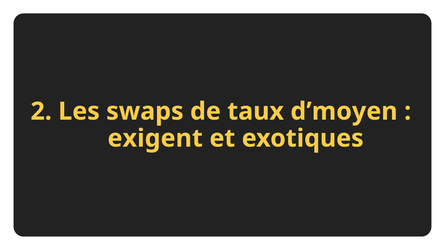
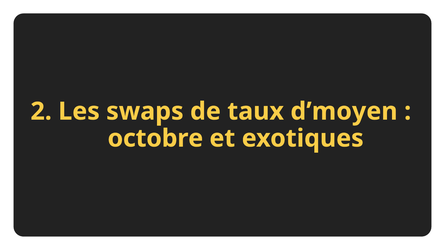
exigent: exigent -> octobre
